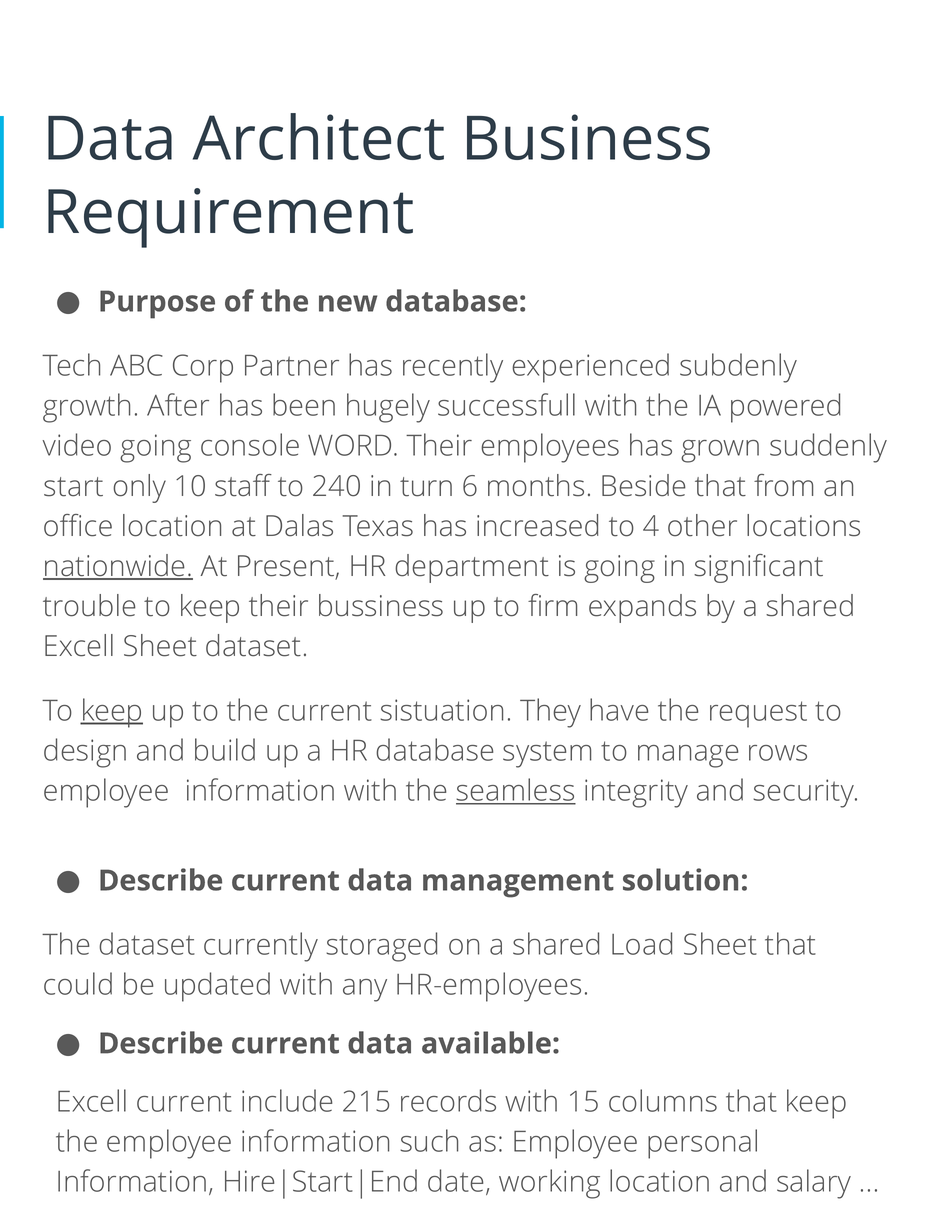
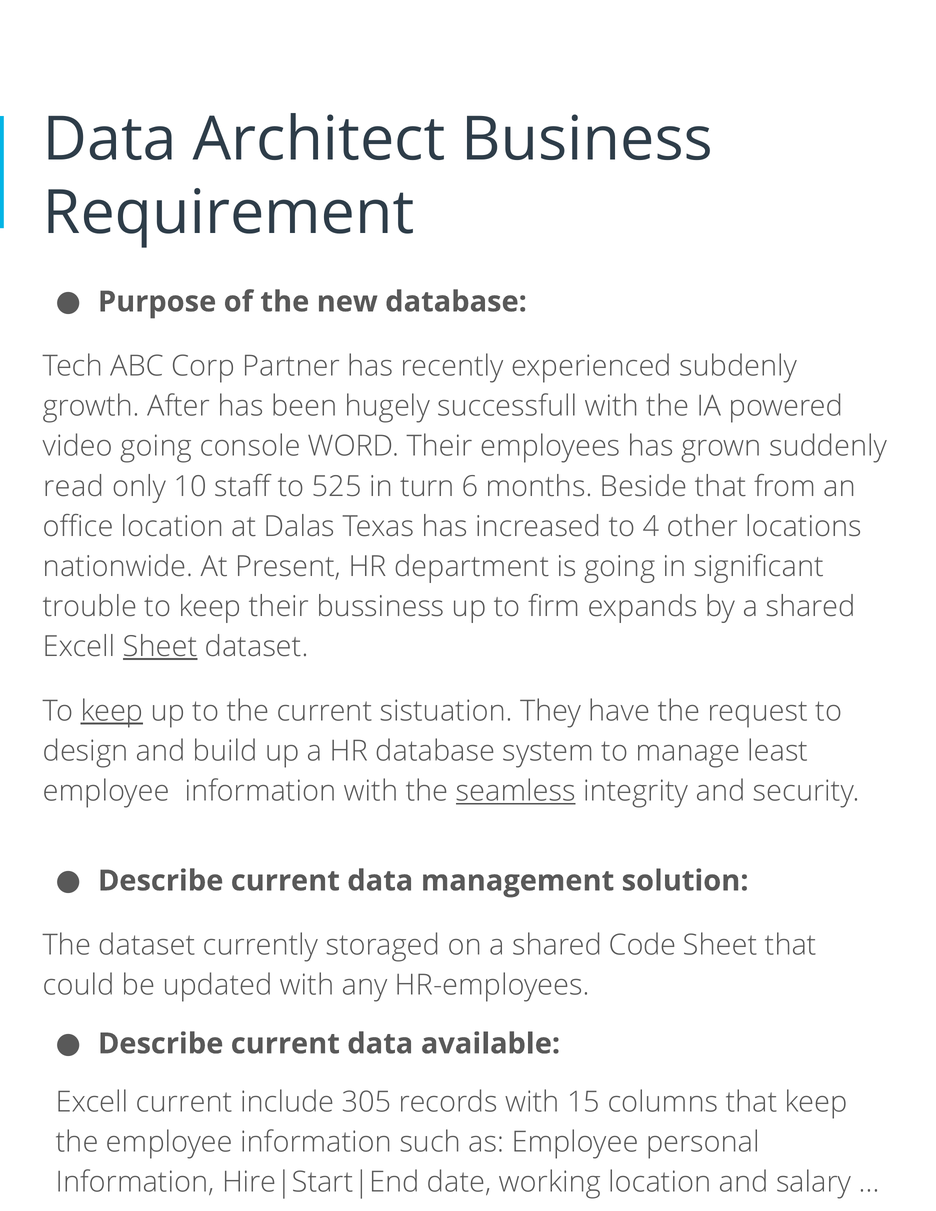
start: start -> read
240: 240 -> 525
nationwide underline: present -> none
Sheet at (160, 647) underline: none -> present
rows: rows -> least
Load: Load -> Code
215: 215 -> 305
